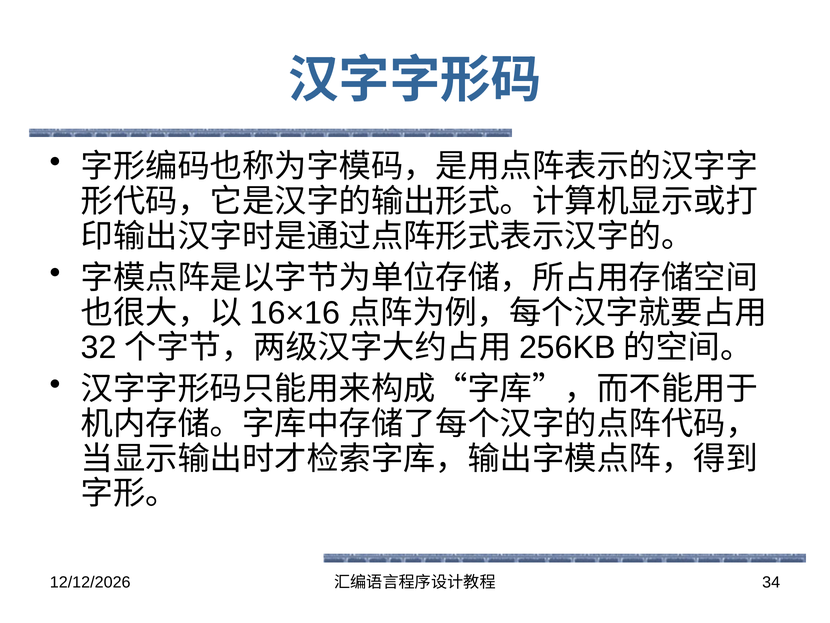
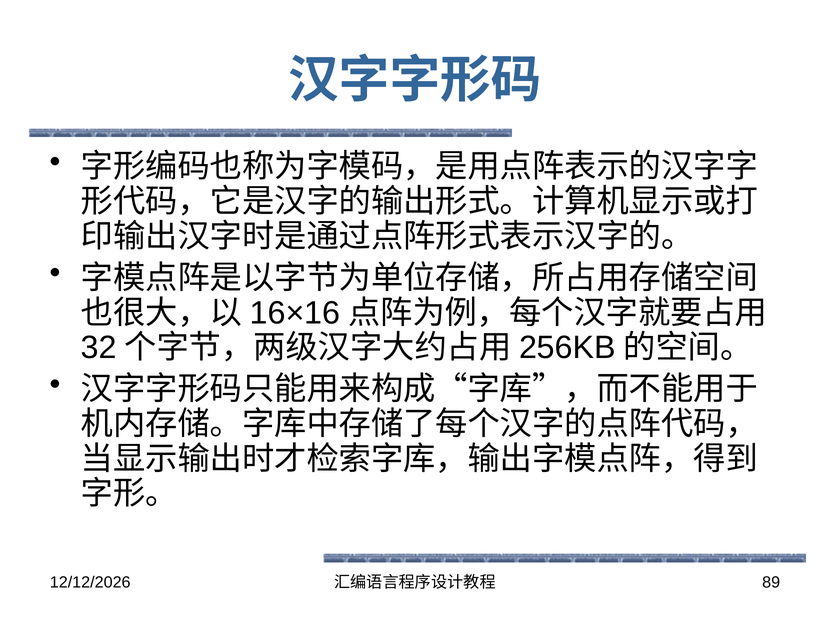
34: 34 -> 89
